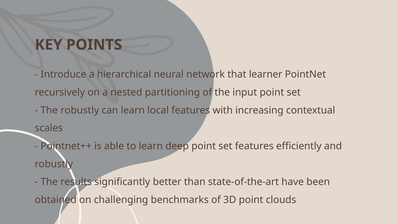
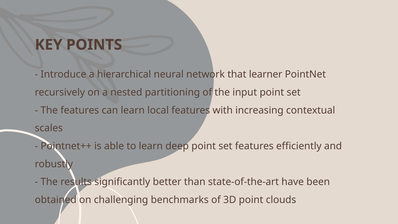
The robustly: robustly -> features
